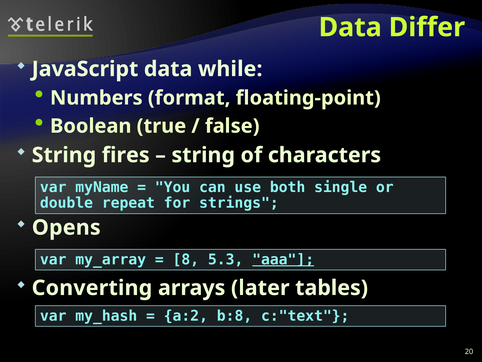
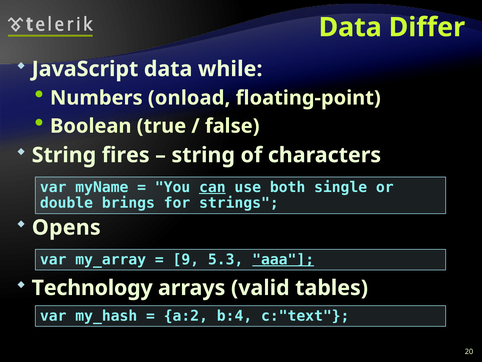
format: format -> onload
can underline: none -> present
repeat: repeat -> brings
8: 8 -> 9
Converting: Converting -> Technology
later: later -> valid
b:8: b:8 -> b:4
